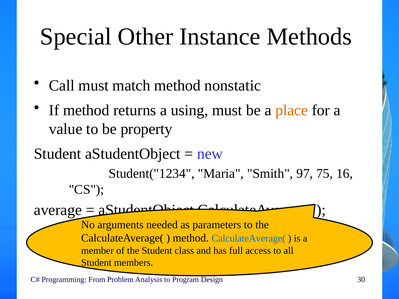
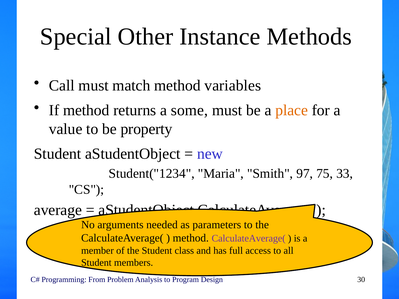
nonstatic: nonstatic -> variables
using: using -> some
16: 16 -> 33
CalculateAverage( at (249, 239) colour: blue -> purple
